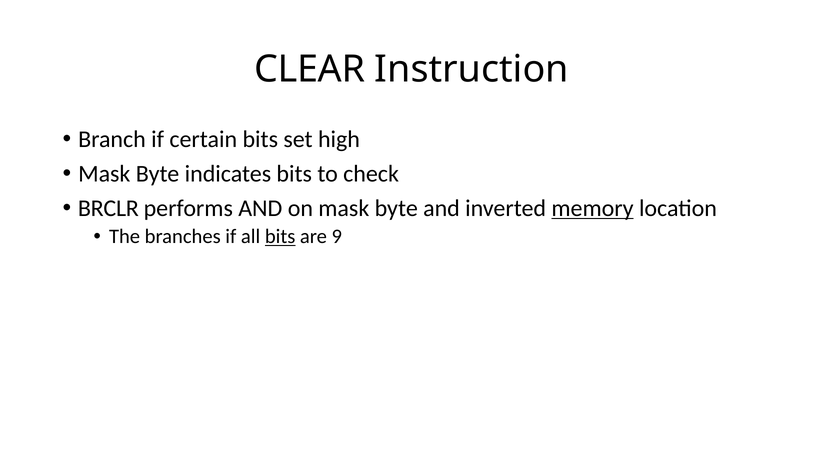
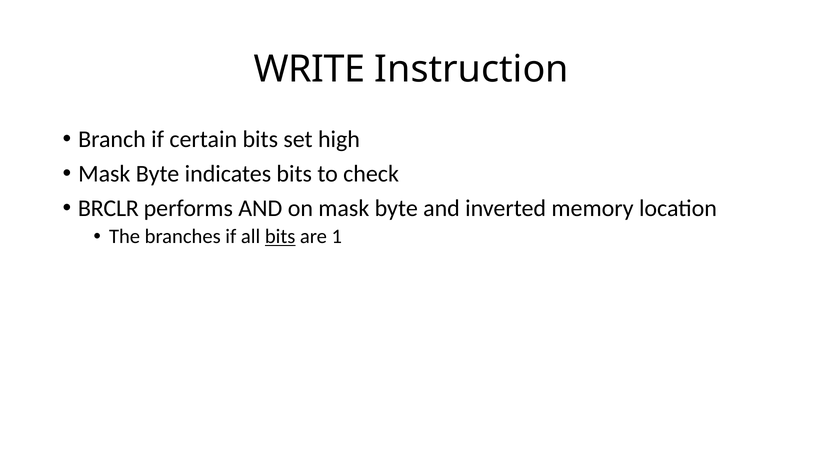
CLEAR: CLEAR -> WRITE
memory underline: present -> none
9: 9 -> 1
